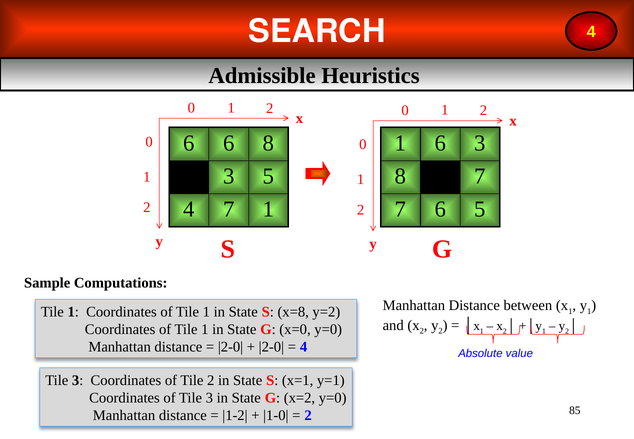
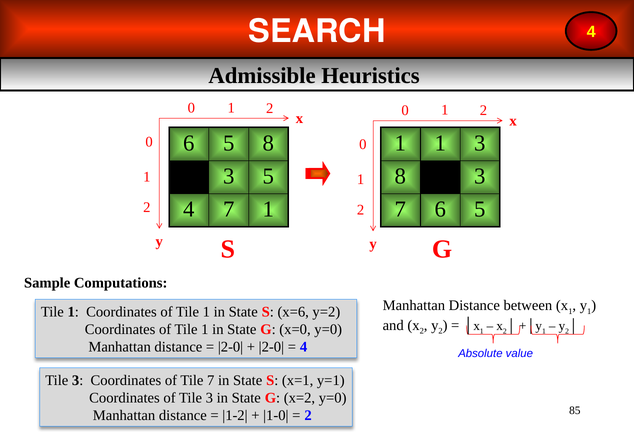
6 at (229, 143): 6 -> 5
6 at (440, 143): 6 -> 1
7 at (480, 176): 7 -> 3
x=8: x=8 -> x=6
Tile 2: 2 -> 7
